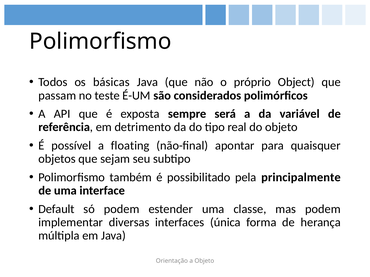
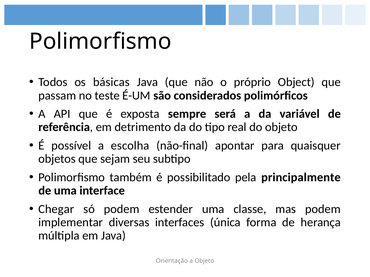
floating: floating -> escolha
Default: Default -> Chegar
